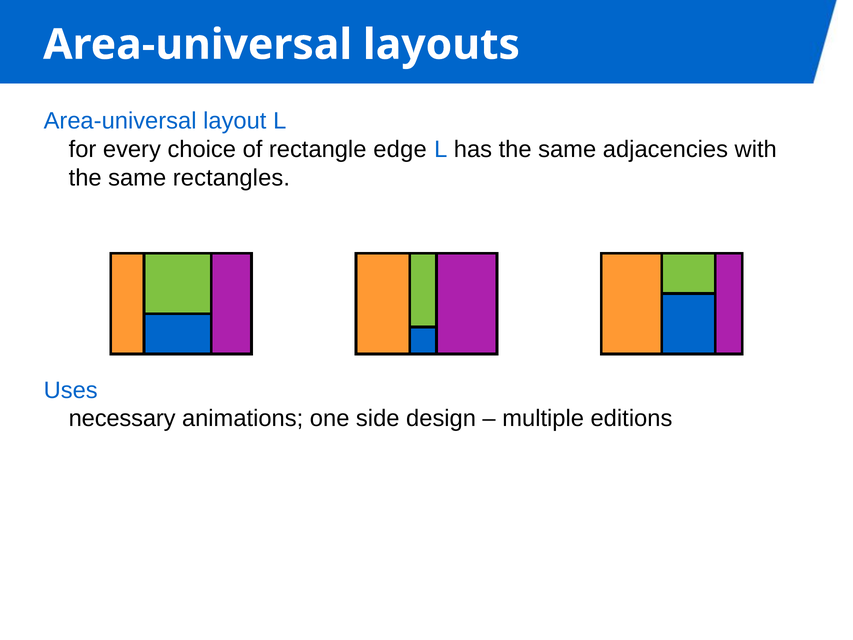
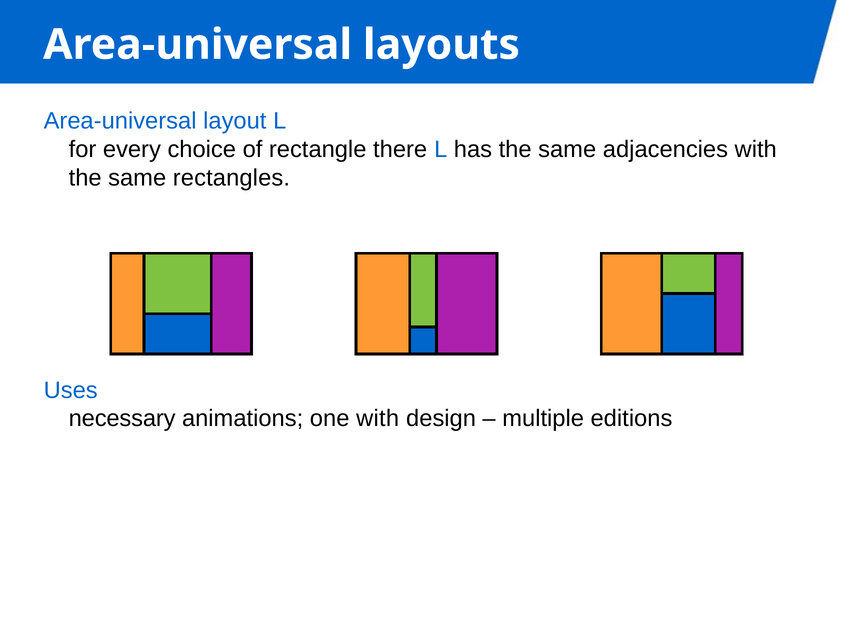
edge: edge -> there
one side: side -> with
